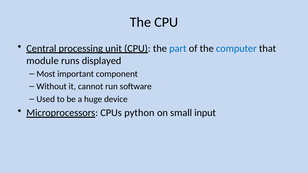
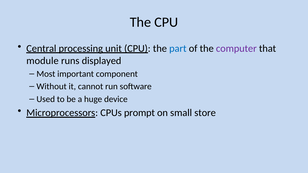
computer colour: blue -> purple
python: python -> prompt
input: input -> store
